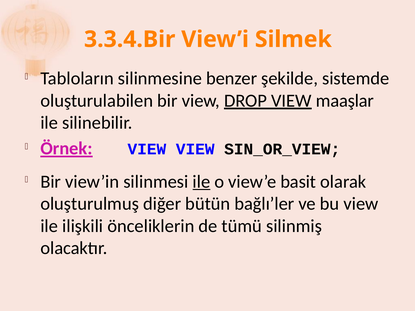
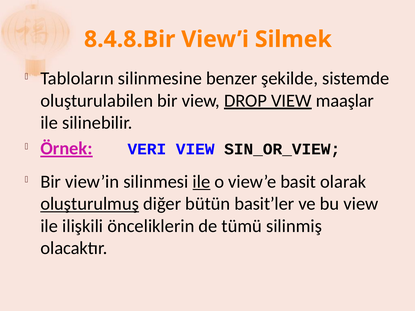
3.3.4.Bir: 3.3.4.Bir -> 8.4.8.Bir
VIEW at (147, 149): VIEW -> VERI
oluşturulmuş underline: none -> present
bağlı’ler: bağlı’ler -> basit’ler
